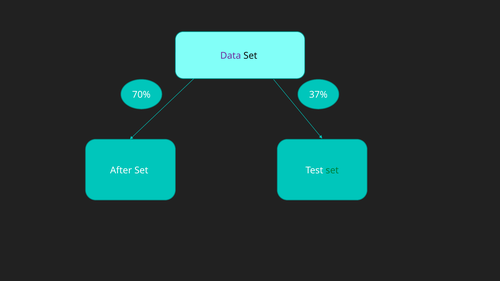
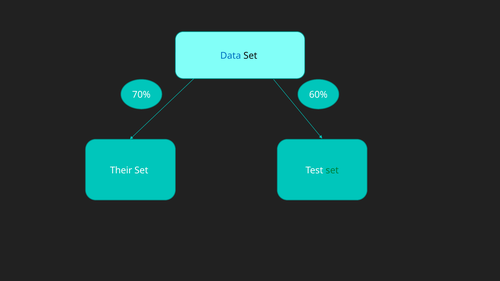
Data colour: purple -> blue
37%: 37% -> 60%
After: After -> Their
